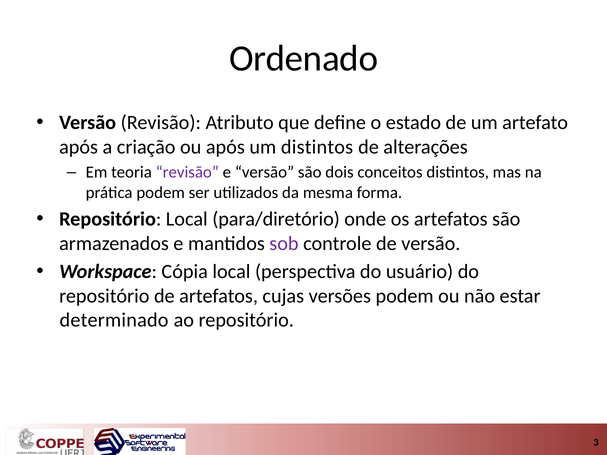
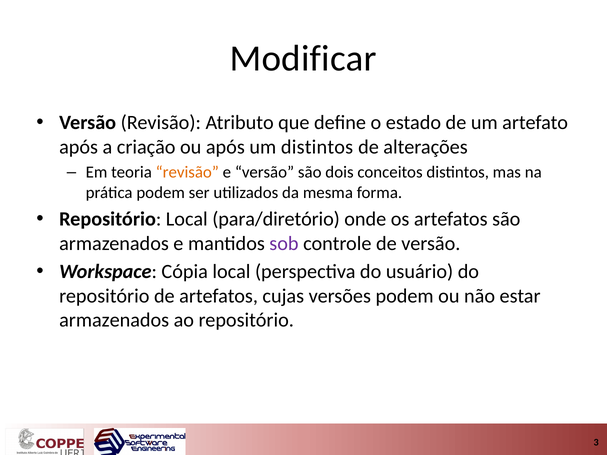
Ordenado: Ordenado -> Modificar
revisão at (187, 172) colour: purple -> orange
determinado at (114, 320): determinado -> armazenados
